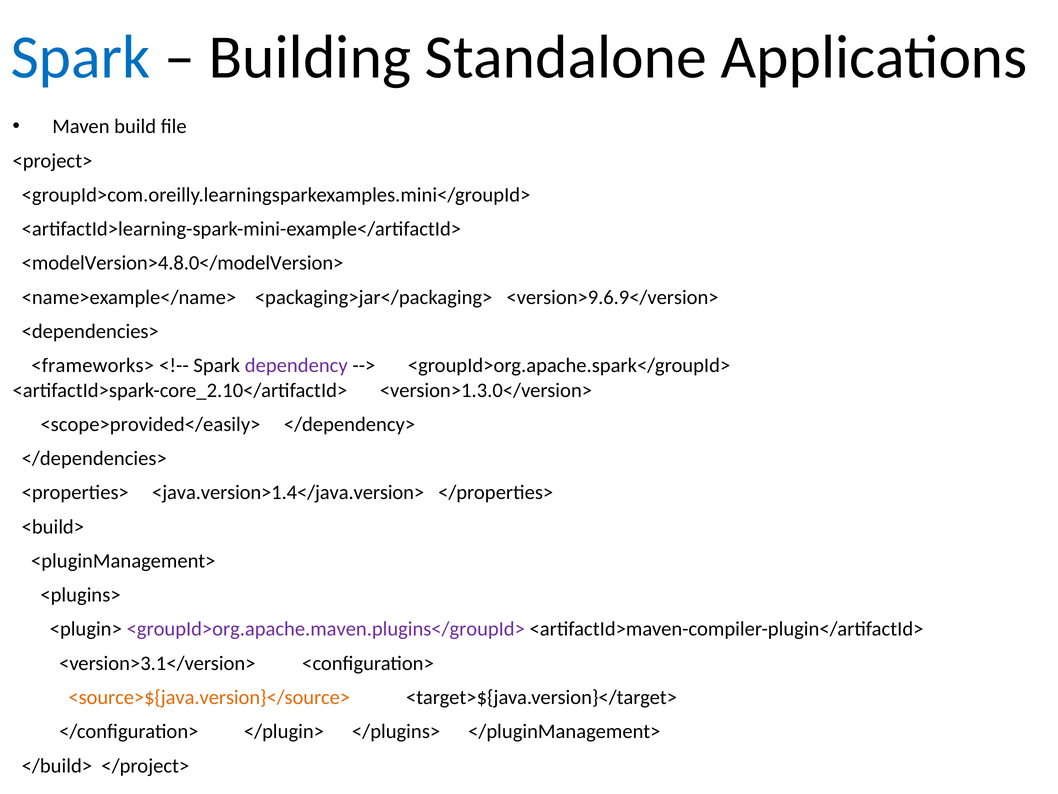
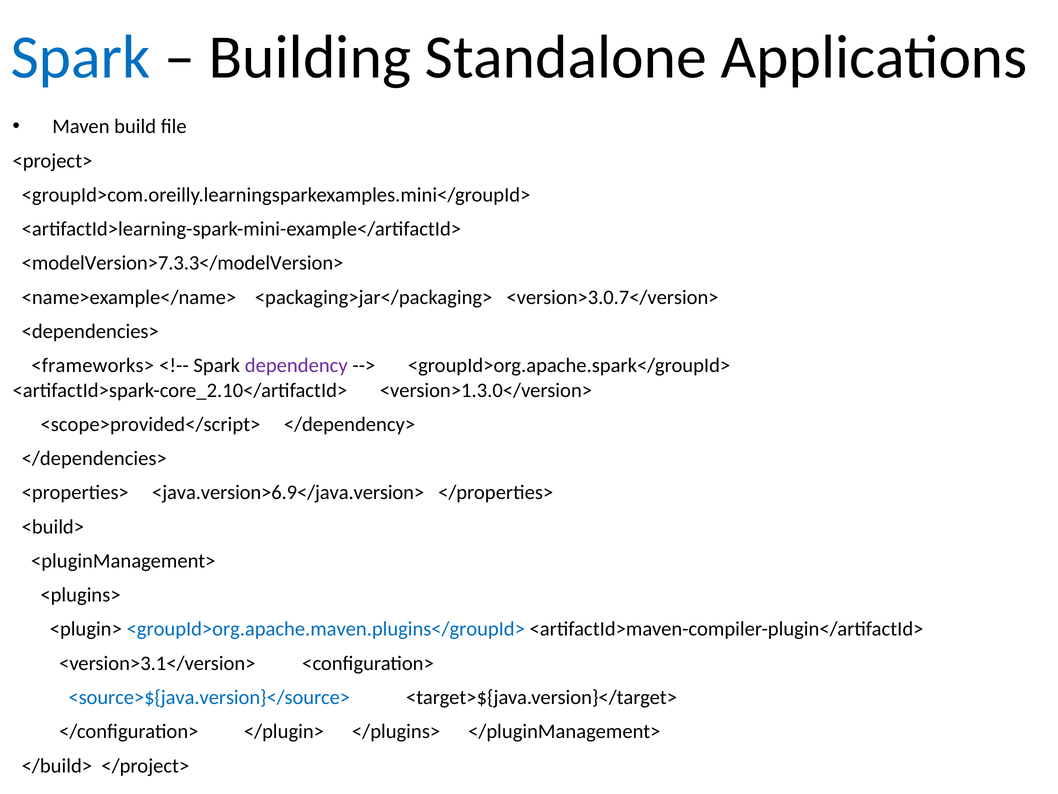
<modelVersion>4.8.0</modelVersion>: <modelVersion>4.8.0</modelVersion> -> <modelVersion>7.3.3</modelVersion>
<version>9.6.9</version>: <version>9.6.9</version> -> <version>3.0.7</version>
<scope>provided</easily>: <scope>provided</easily> -> <scope>provided</script>
<java.version>1.4</java.version>: <java.version>1.4</java.version> -> <java.version>6.9</java.version>
<groupId>org.apache.maven.plugins</groupId> colour: purple -> blue
<source>${java.version}</source> colour: orange -> blue
